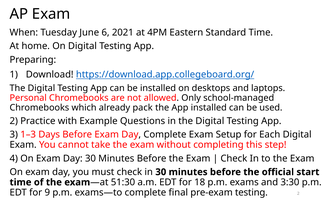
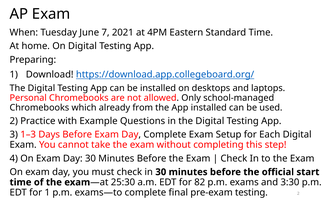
6: 6 -> 7
pack: pack -> from
51:30: 51:30 -> 25:30
18: 18 -> 82
for 9: 9 -> 1
